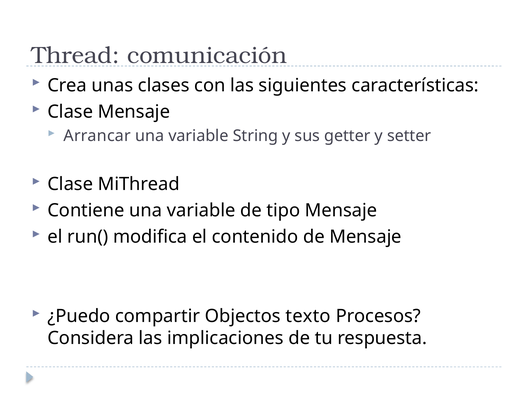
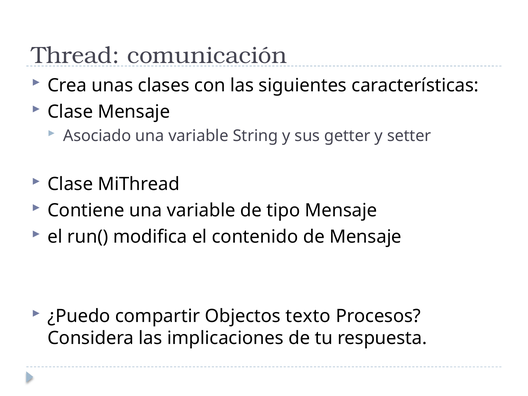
Arrancar: Arrancar -> Asociado
